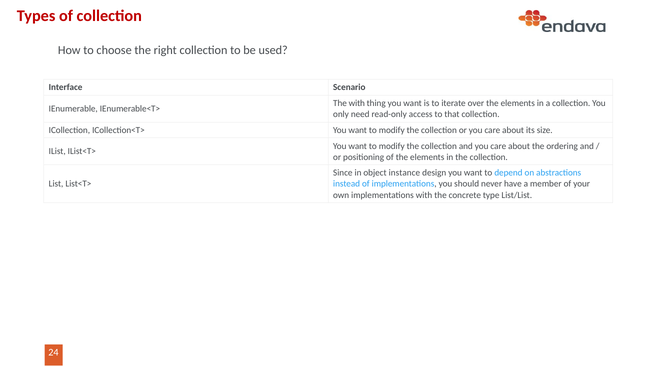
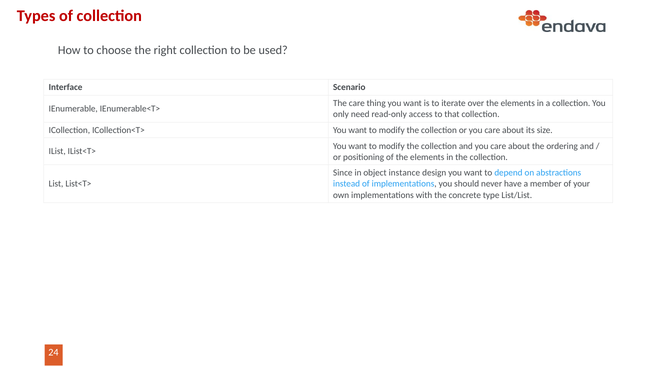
The with: with -> care
